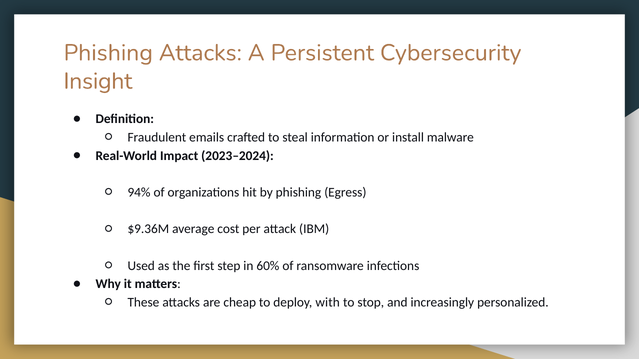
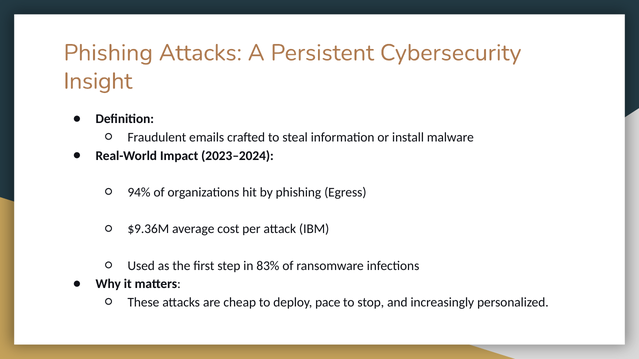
60%: 60% -> 83%
with: with -> pace
